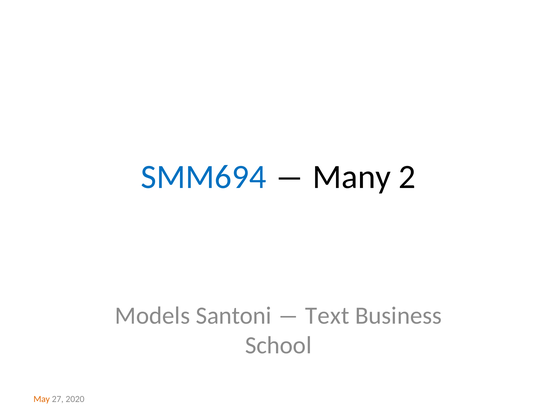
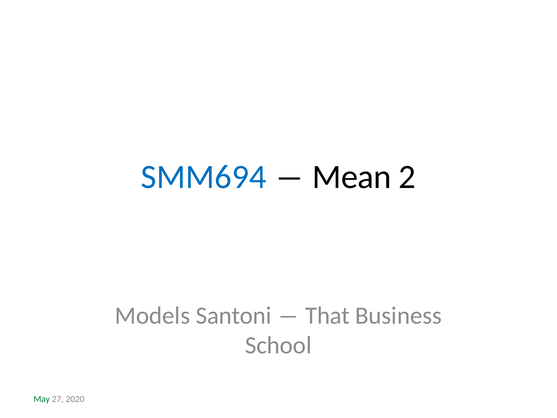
Many: Many -> Mean
Text: Text -> That
May colour: orange -> green
